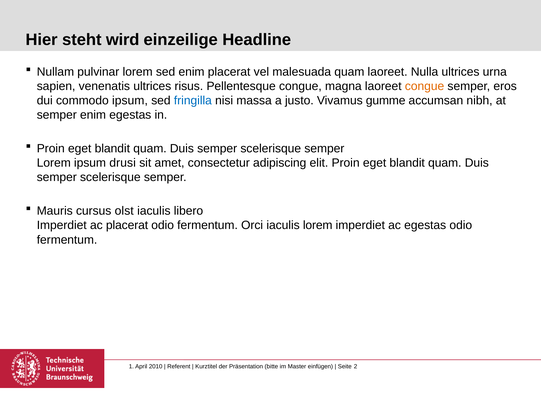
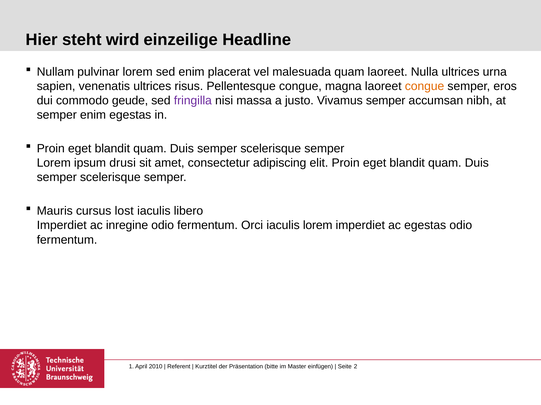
commodo ipsum: ipsum -> geude
fringilla colour: blue -> purple
Vivamus gumme: gumme -> semper
olst: olst -> lost
ac placerat: placerat -> inregine
